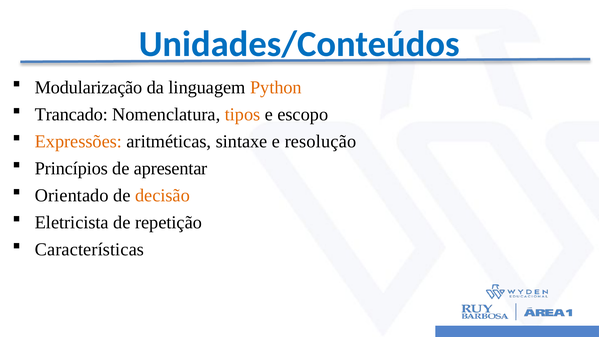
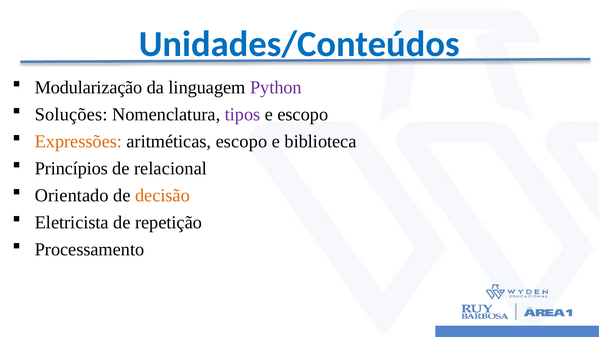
Python colour: orange -> purple
Trancado: Trancado -> Soluções
tipos colour: orange -> purple
aritméticas sintaxe: sintaxe -> escopo
resolução: resolução -> biblioteca
apresentar: apresentar -> relacional
Características: Características -> Processamento
